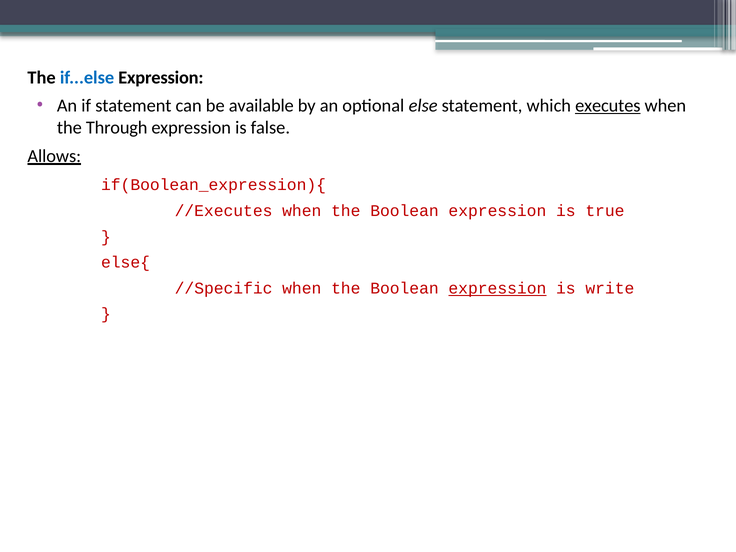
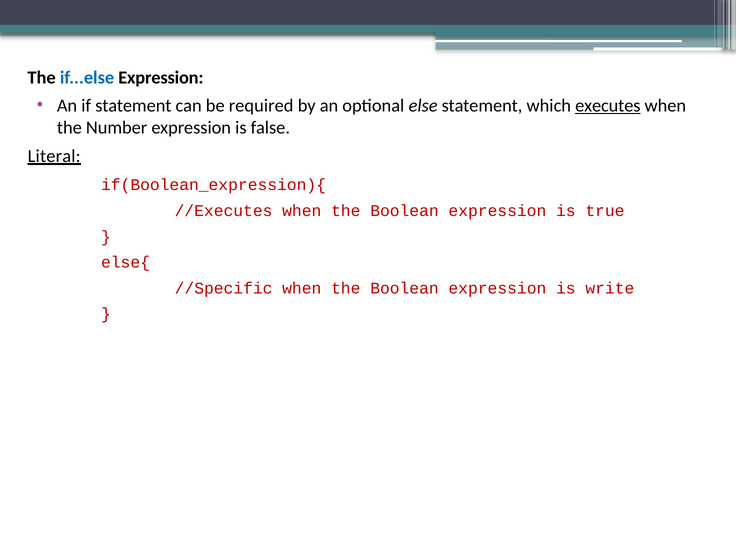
available: available -> required
Through: Through -> Number
Allows: Allows -> Literal
expression at (497, 288) underline: present -> none
